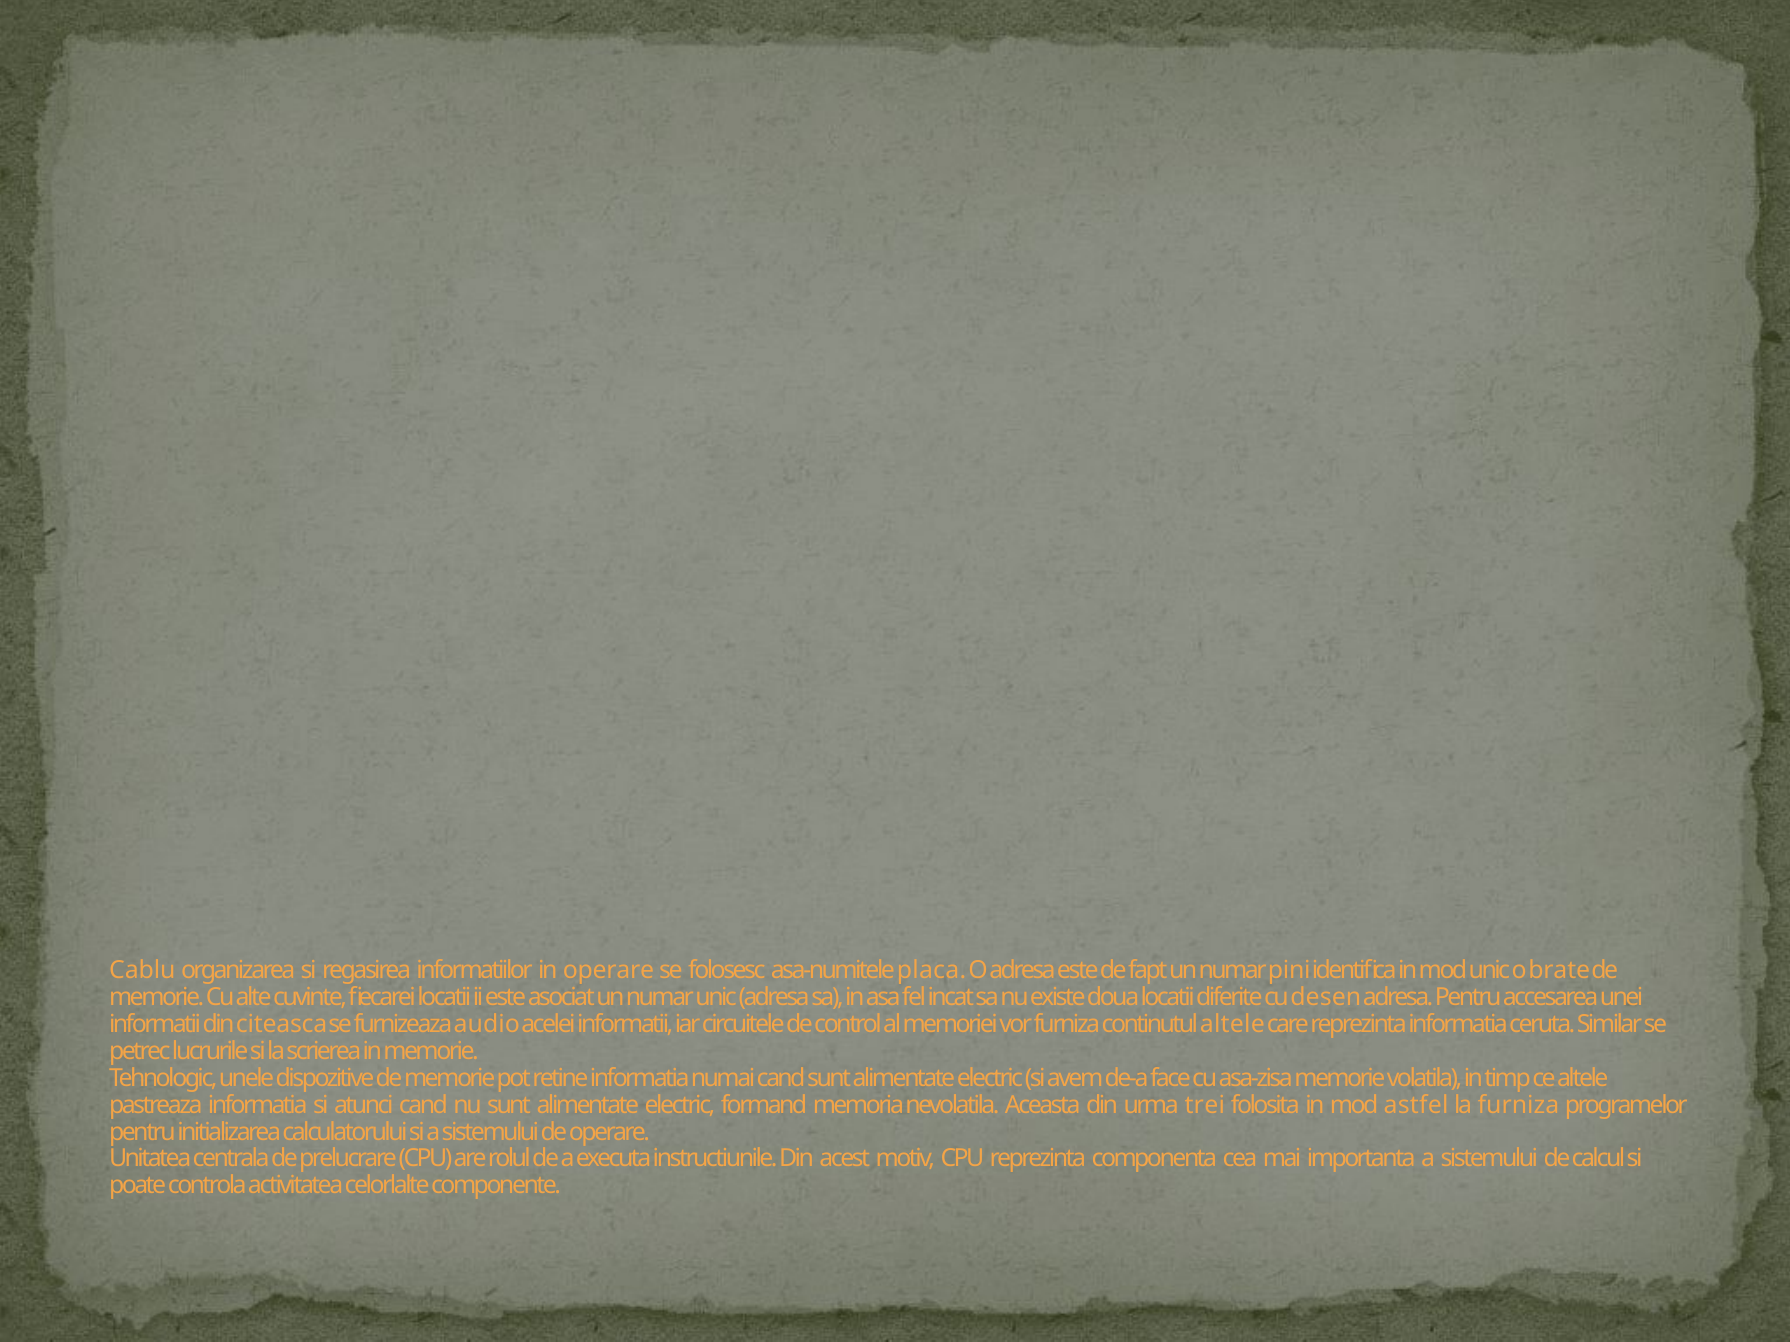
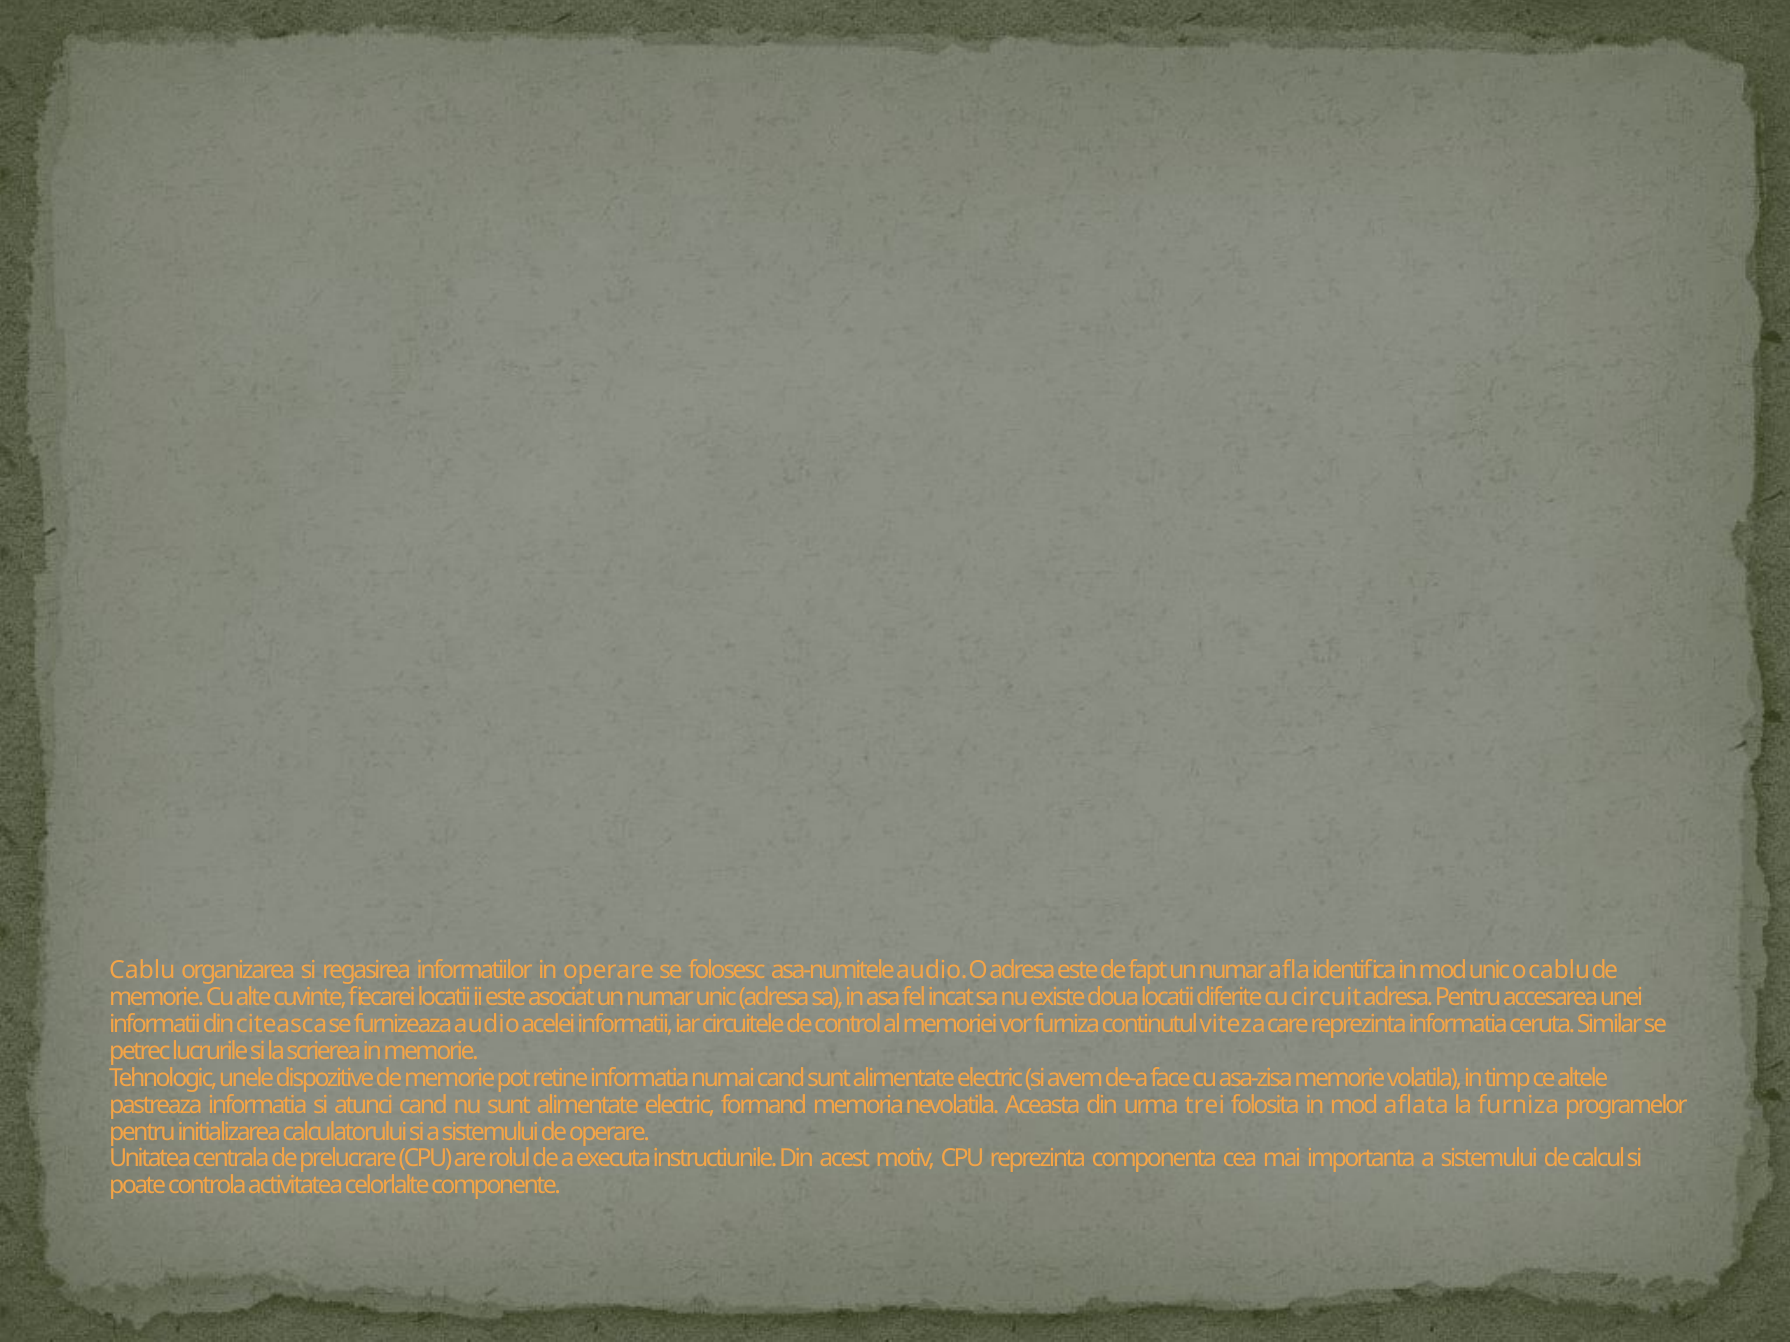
asa-numitele placa: placa -> audio
pini: pini -> afla
o brate: brate -> cablu
desen: desen -> circuit
continutul altele: altele -> viteza
astfel: astfel -> aflata
